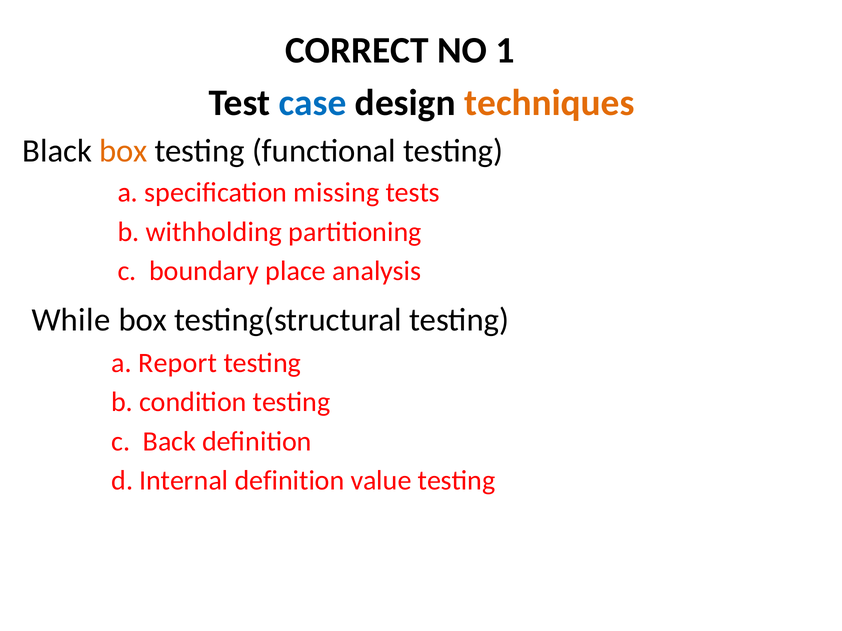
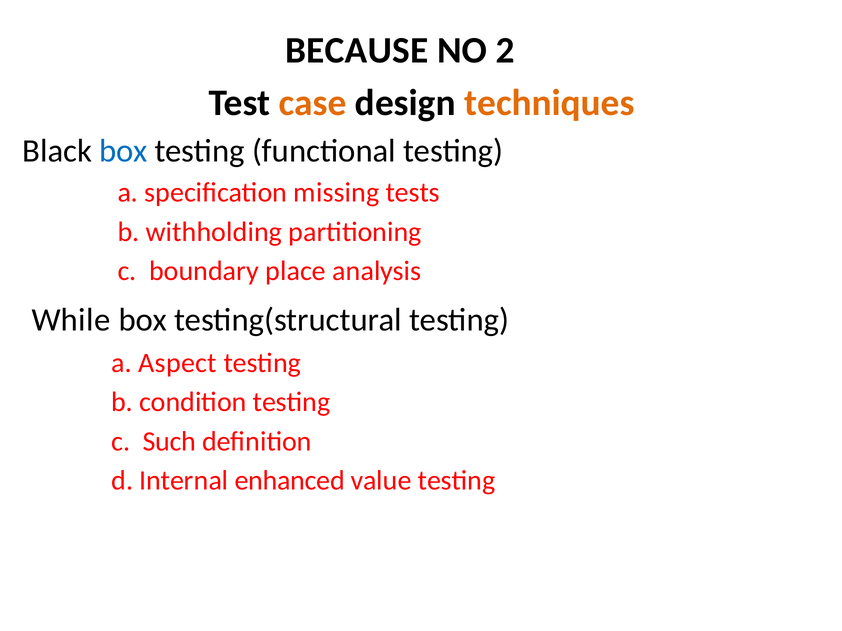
CORRECT: CORRECT -> BECAUSE
1: 1 -> 2
case colour: blue -> orange
box at (123, 151) colour: orange -> blue
Report: Report -> Aspect
Back: Back -> Such
Internal definition: definition -> enhanced
